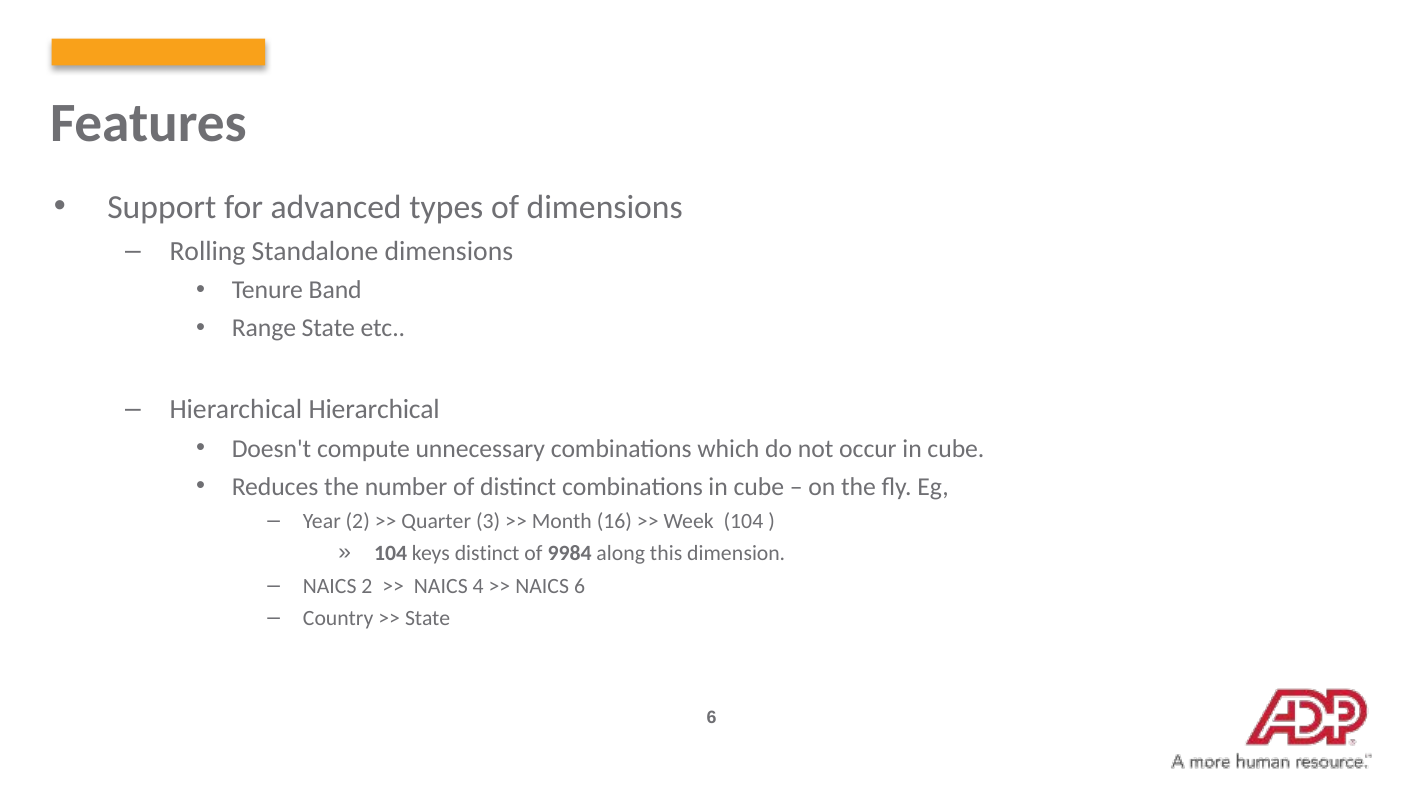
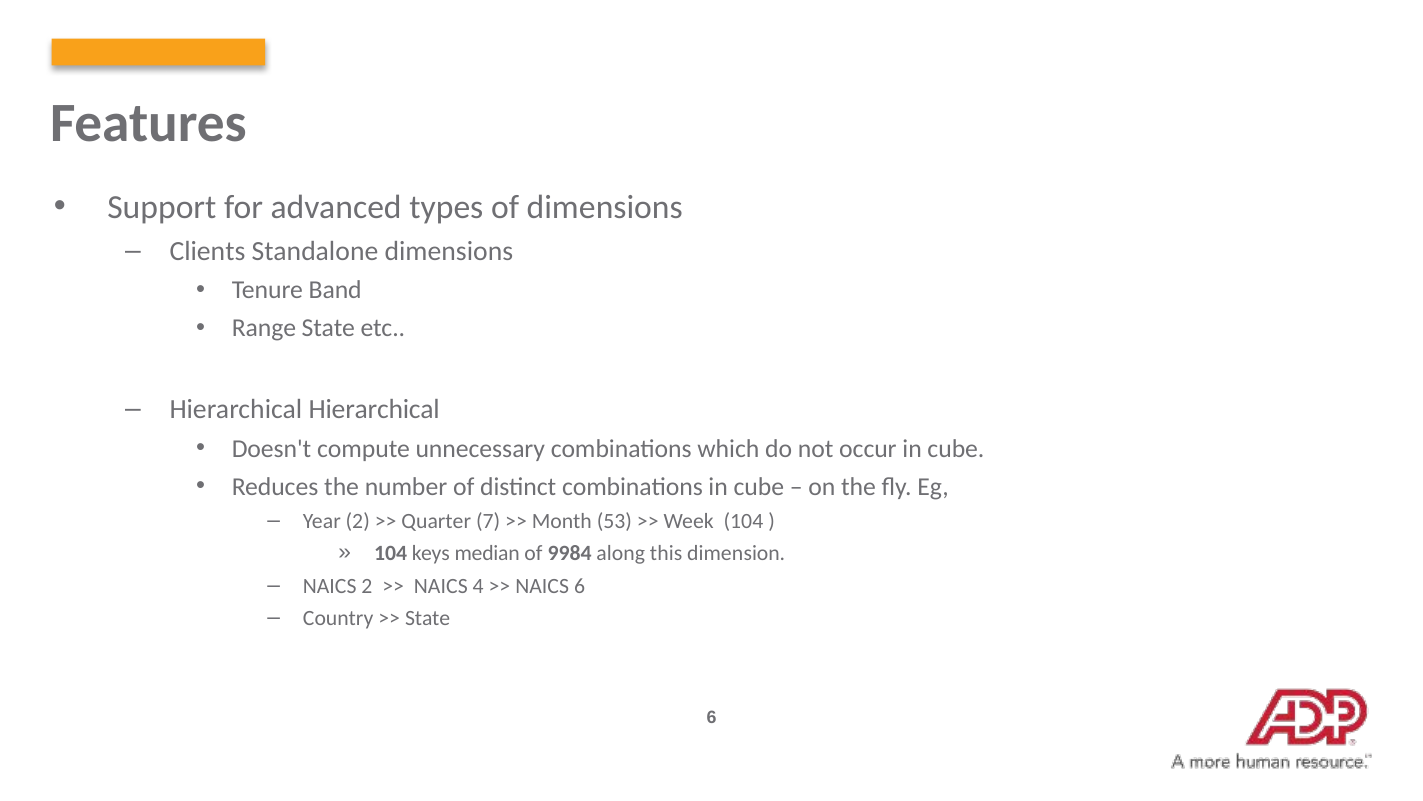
Rolling: Rolling -> Clients
3: 3 -> 7
16: 16 -> 53
keys distinct: distinct -> median
